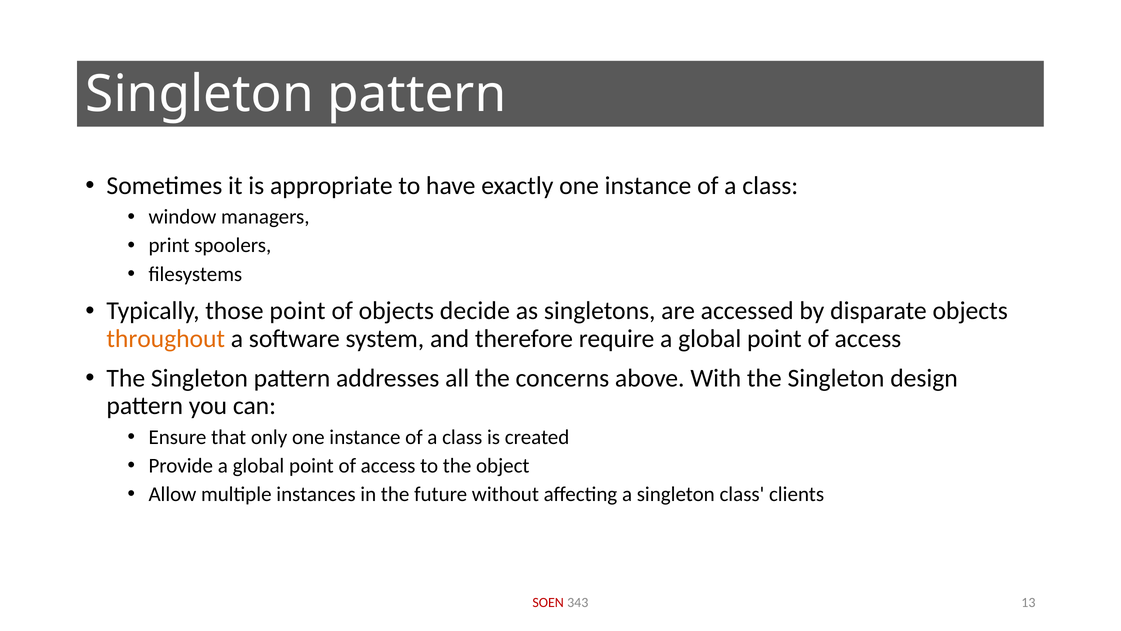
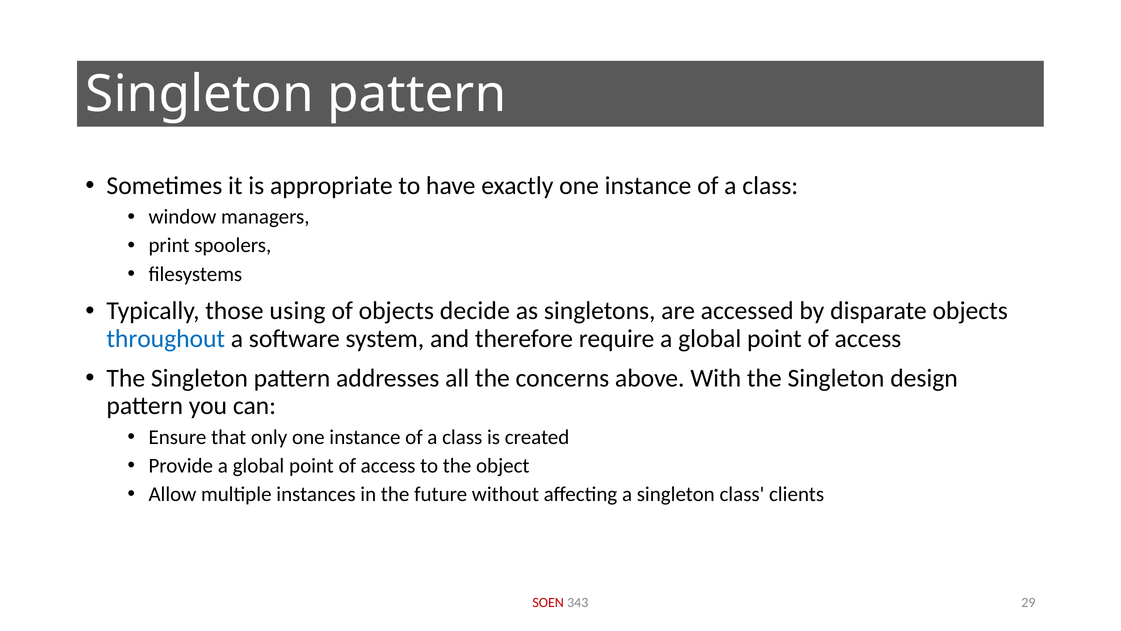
those point: point -> using
throughout colour: orange -> blue
13: 13 -> 29
